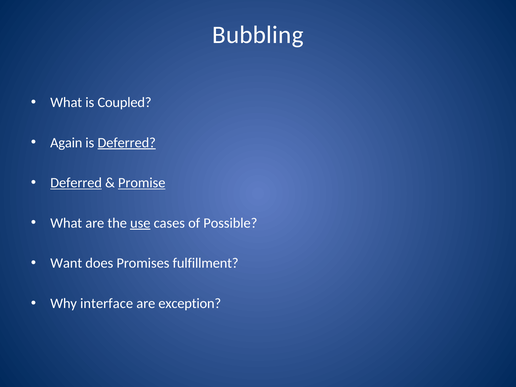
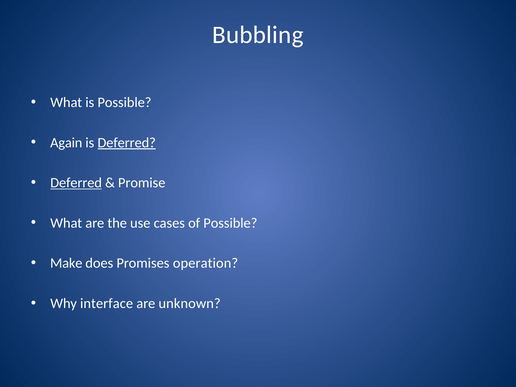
is Coupled: Coupled -> Possible
Promise underline: present -> none
use underline: present -> none
Want: Want -> Make
fulfillment: fulfillment -> operation
exception: exception -> unknown
